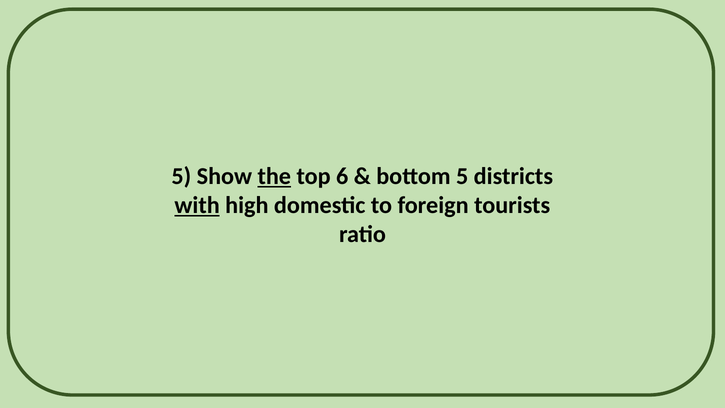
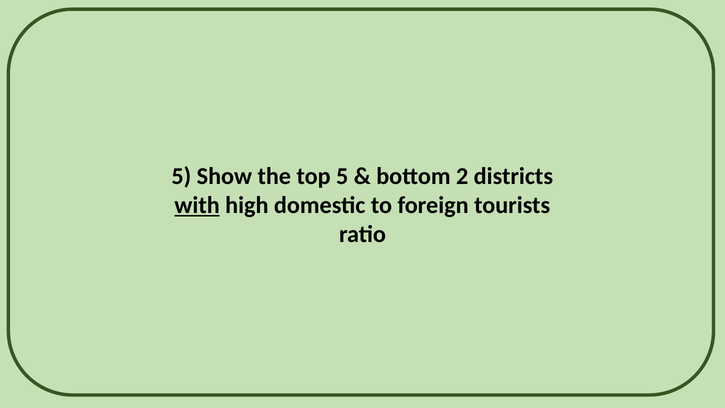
the underline: present -> none
top 6: 6 -> 5
bottom 5: 5 -> 2
